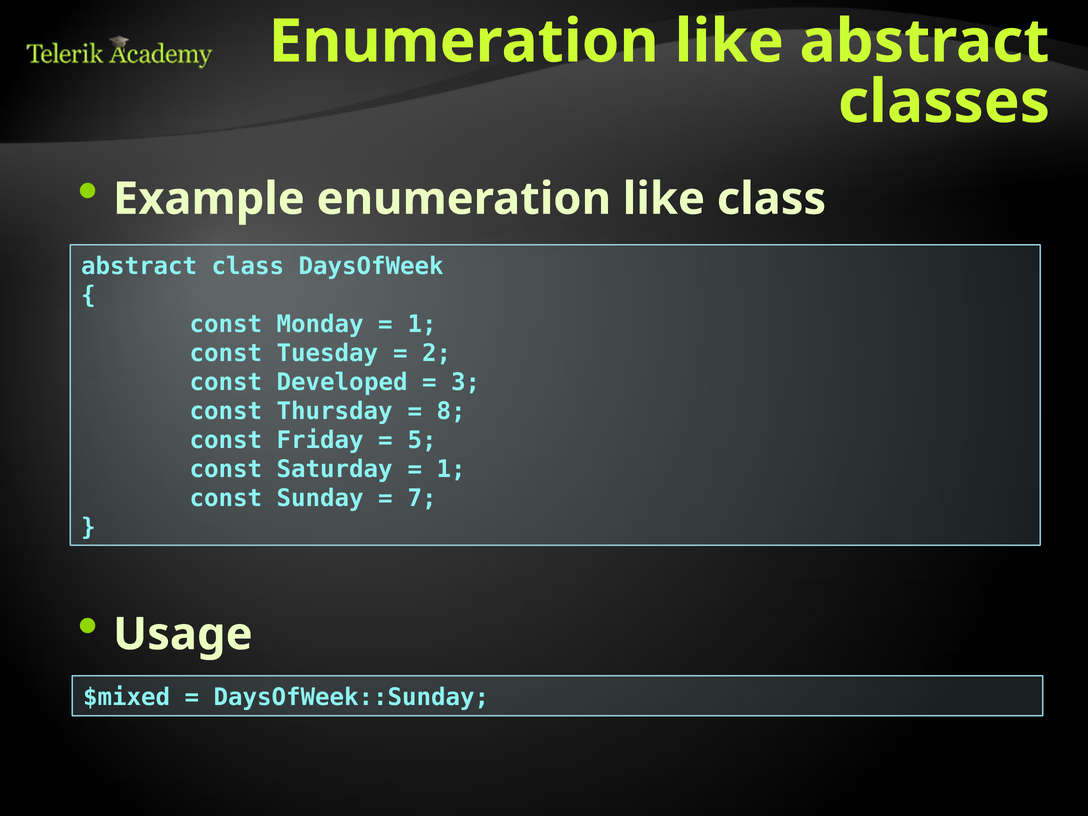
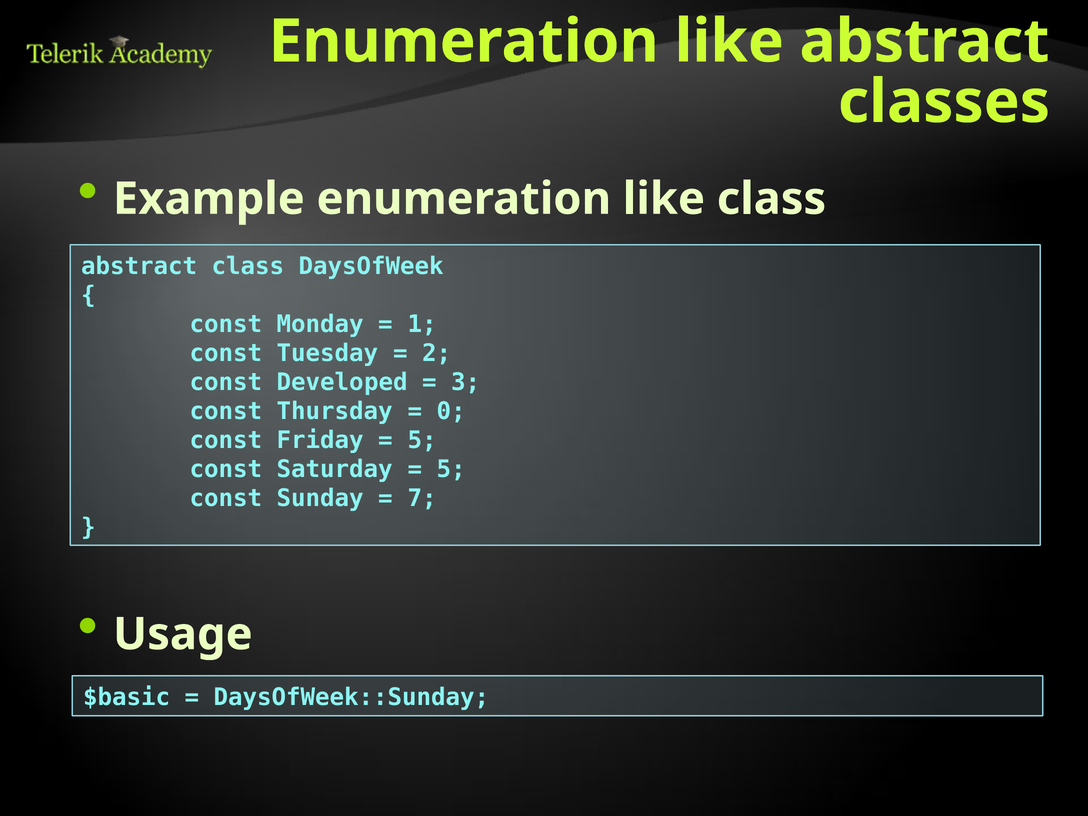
8: 8 -> 0
1 at (451, 469): 1 -> 5
$mixed: $mixed -> $basic
